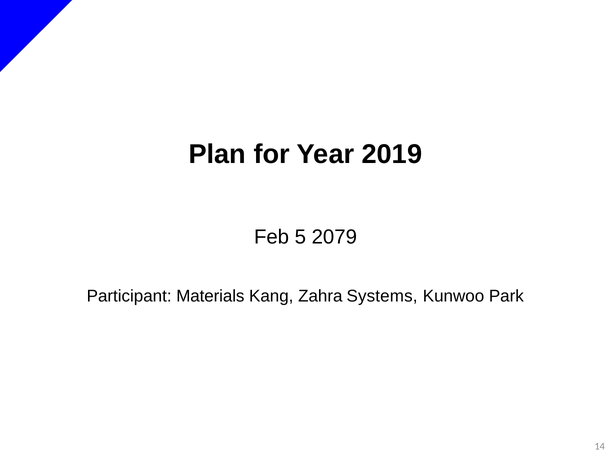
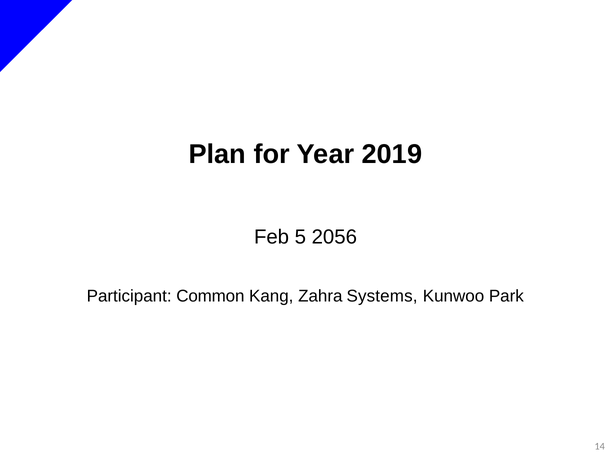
2079: 2079 -> 2056
Materials: Materials -> Common
